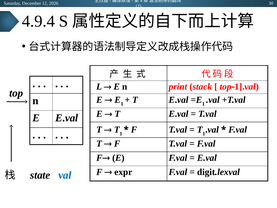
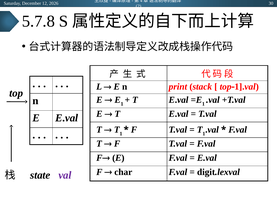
4.9.4: 4.9.4 -> 5.7.8
expr: expr -> char
val colour: blue -> purple
